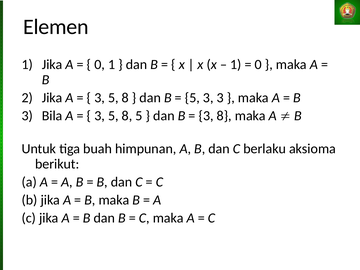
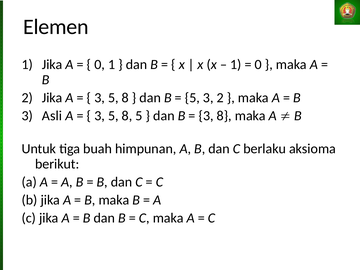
3 3: 3 -> 2
Bila: Bila -> Asli
